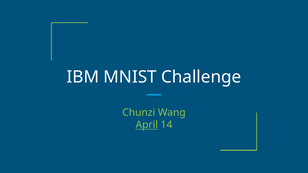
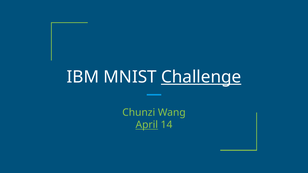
Challenge underline: none -> present
